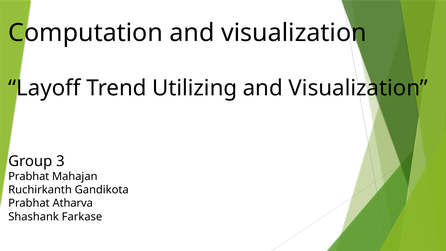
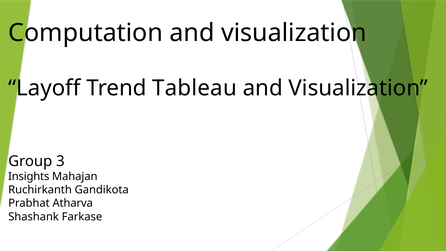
Utilizing: Utilizing -> Tableau
Prabhat at (29, 176): Prabhat -> Insights
